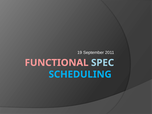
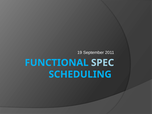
FUNCTIONAL colour: pink -> light blue
